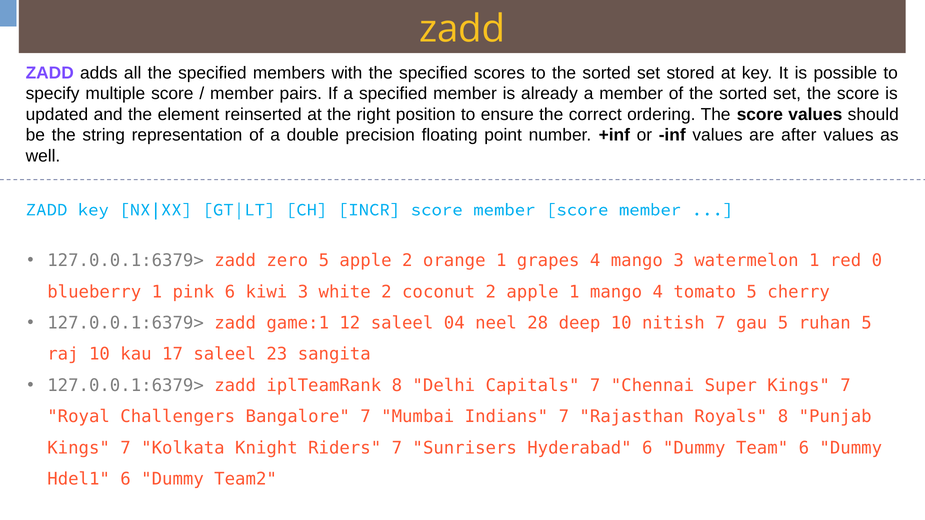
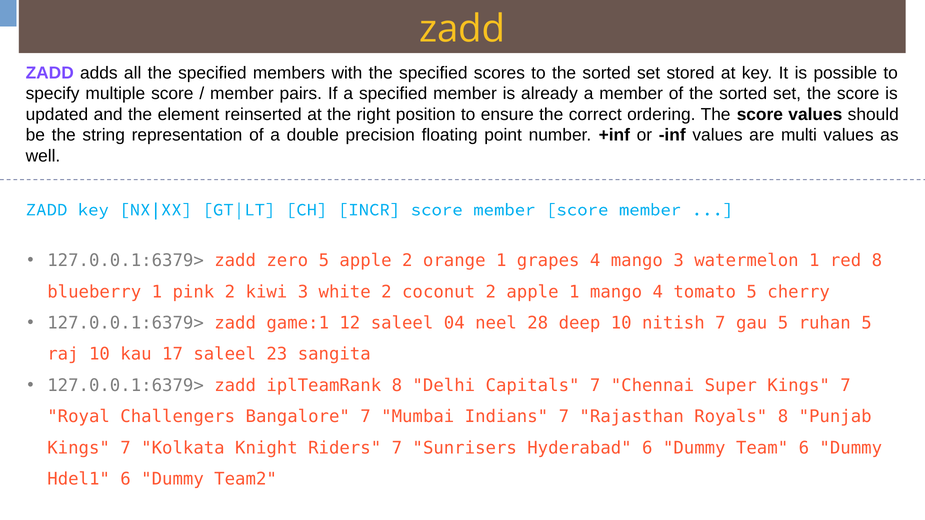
after: after -> multi
red 0: 0 -> 8
pink 6: 6 -> 2
